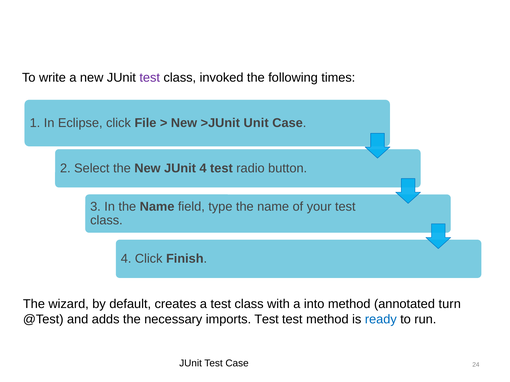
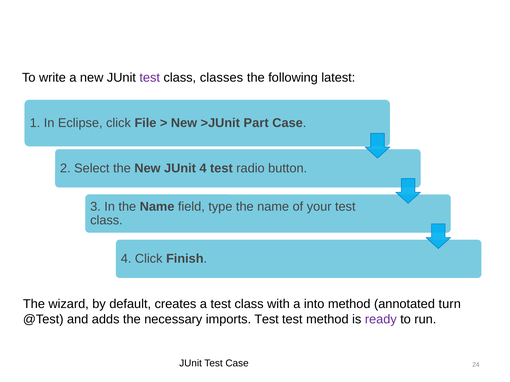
invoked: invoked -> classes
times: times -> latest
Unit: Unit -> Part
ready colour: blue -> purple
